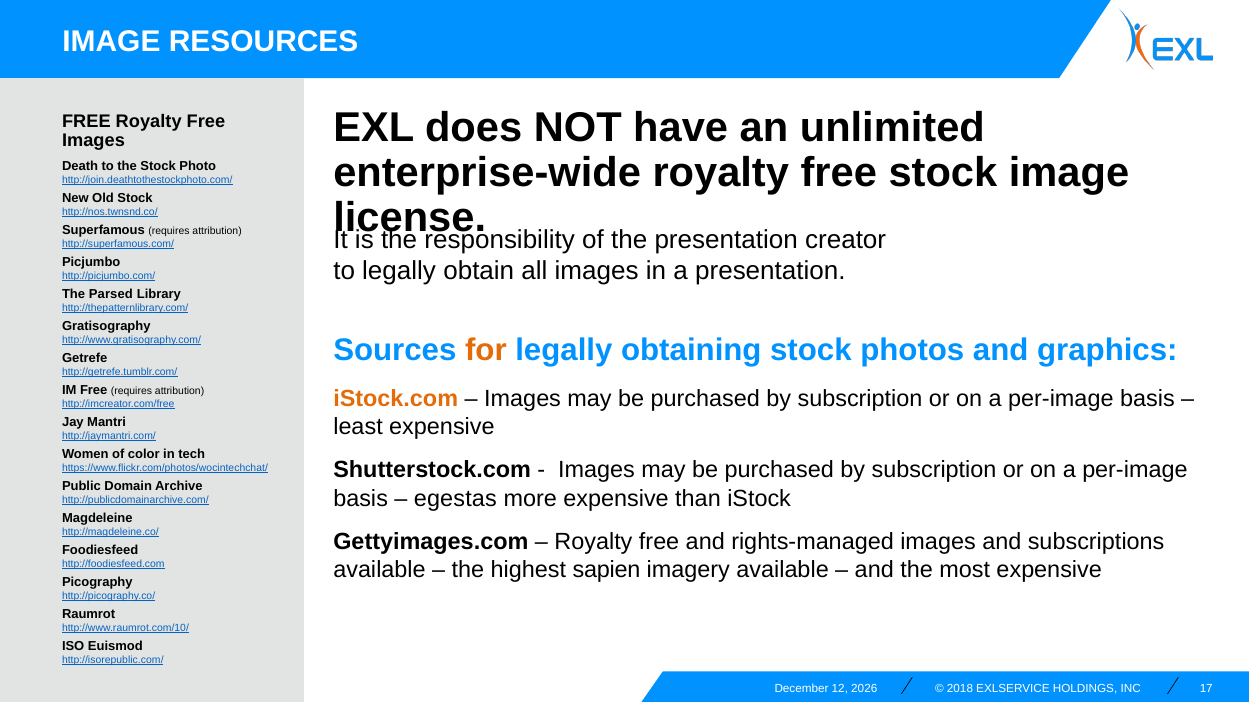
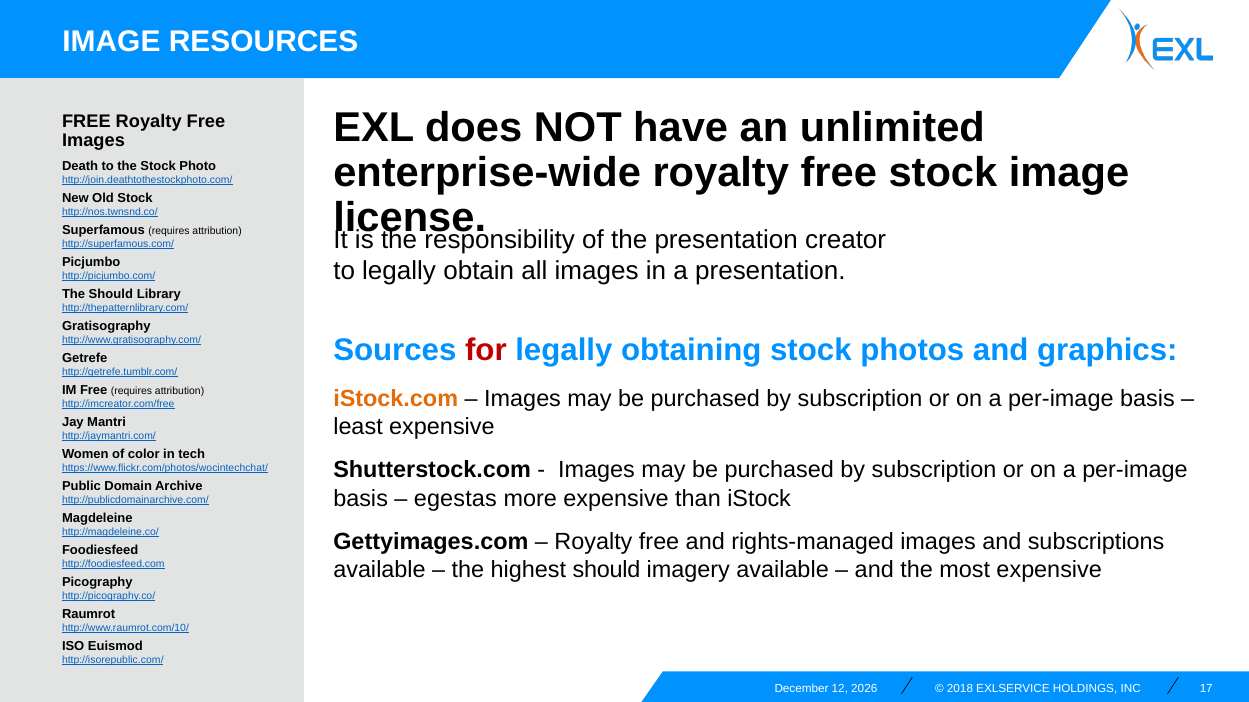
The Parsed: Parsed -> Should
for colour: orange -> red
highest sapien: sapien -> should
